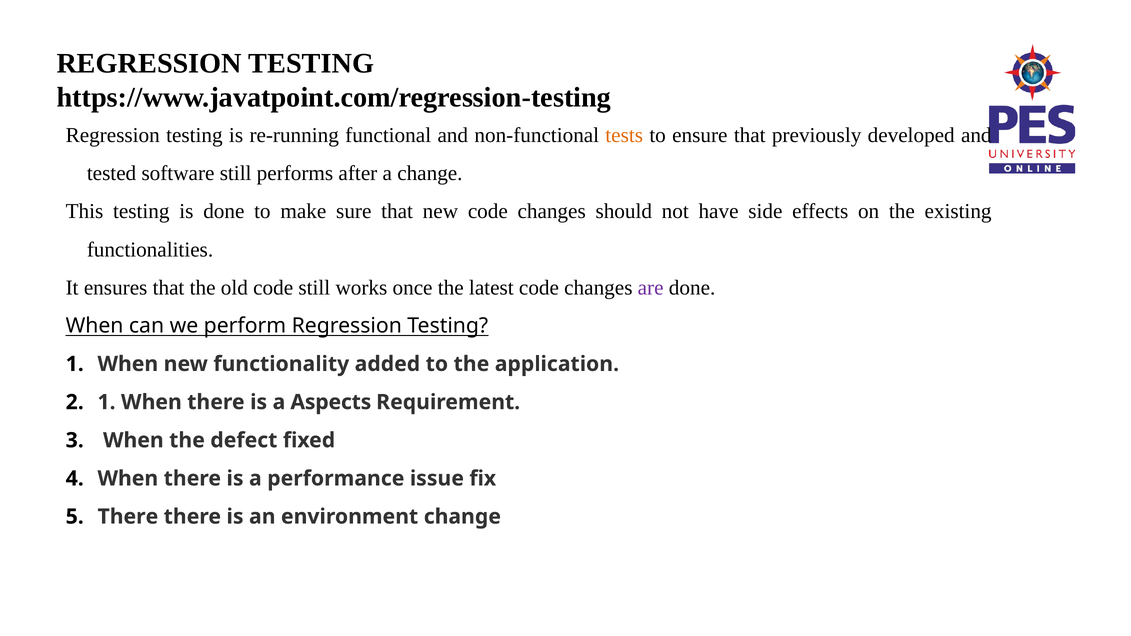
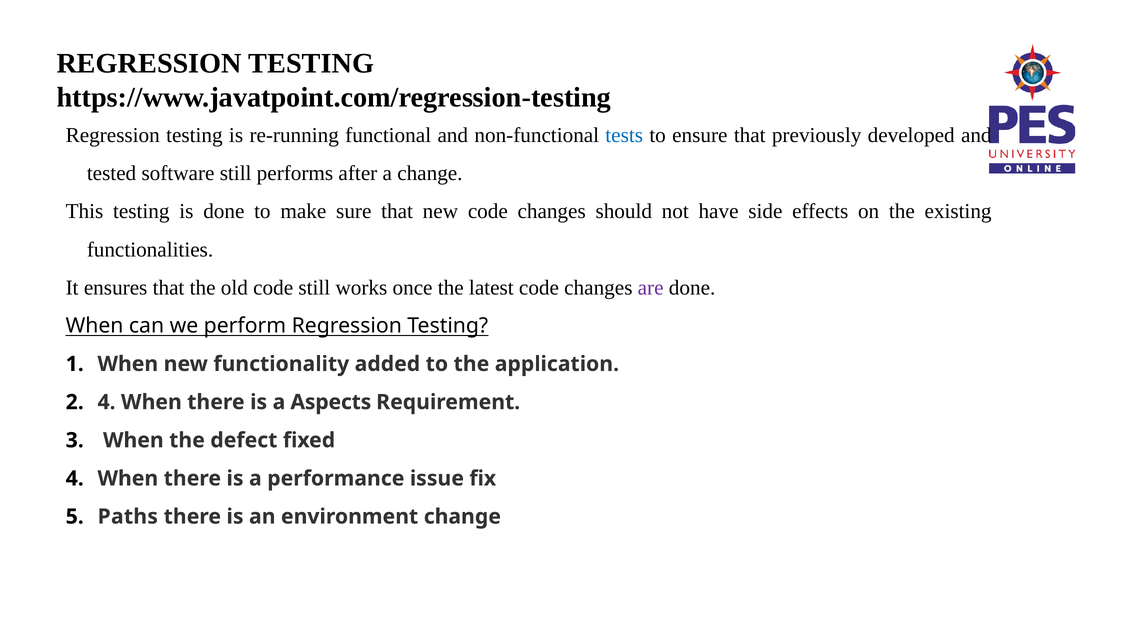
tests colour: orange -> blue
2 1: 1 -> 4
There at (128, 517): There -> Paths
